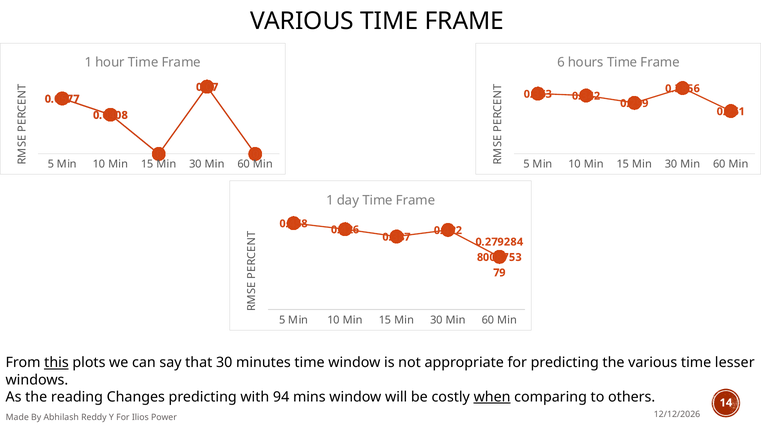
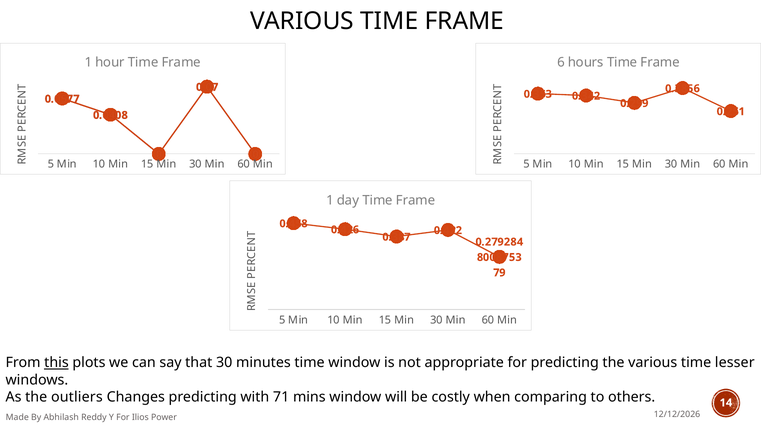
reading: reading -> outliers
94: 94 -> 71
when underline: present -> none
